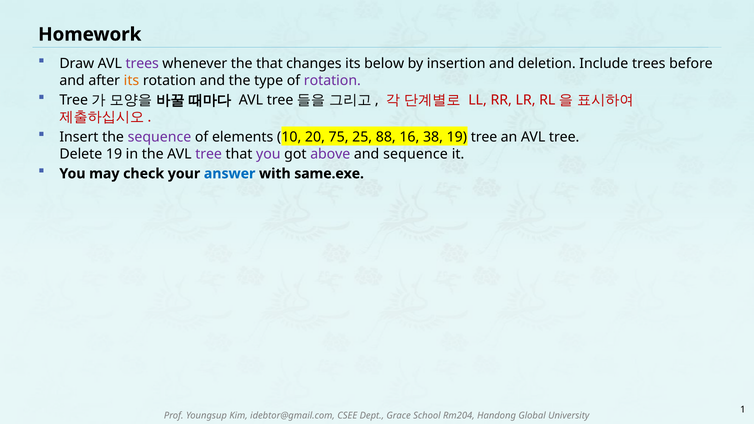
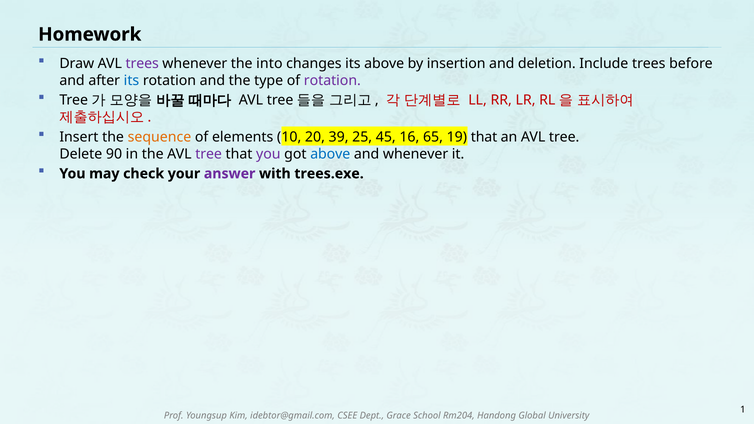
the that: that -> into
its below: below -> above
its at (131, 80) colour: orange -> blue
sequence at (159, 137) colour: purple -> orange
75: 75 -> 39
88: 88 -> 45
38: 38 -> 65
19 tree: tree -> that
Delete 19: 19 -> 90
above at (330, 154) colour: purple -> blue
and sequence: sequence -> whenever
answer colour: blue -> purple
same.exe: same.exe -> trees.exe
